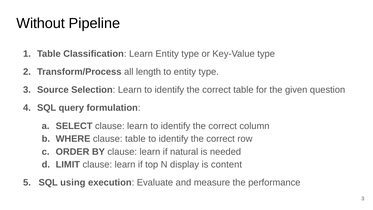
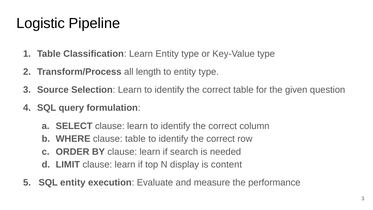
Without: Without -> Logistic
natural: natural -> search
SQL using: using -> entity
